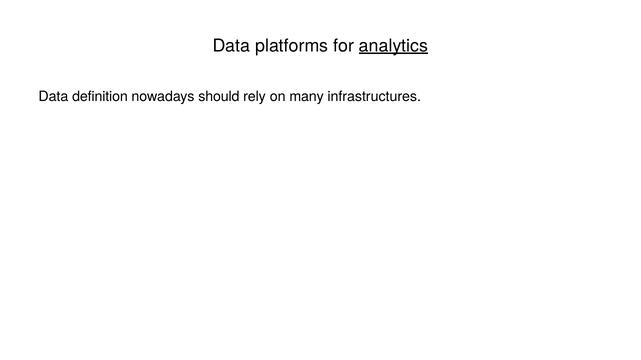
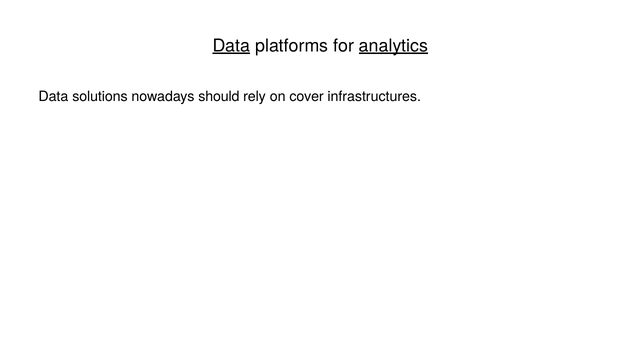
Data at (231, 46) underline: none -> present
definition: definition -> solutions
many: many -> cover
